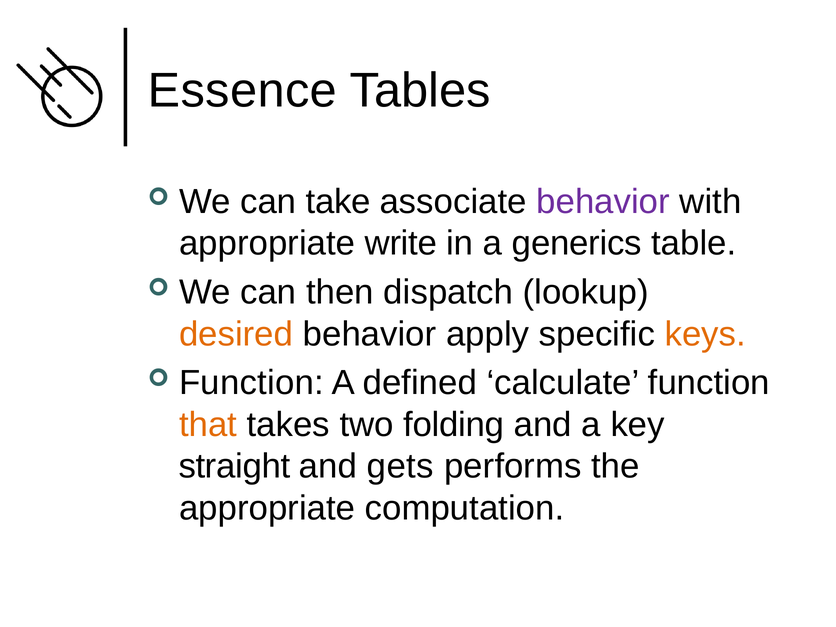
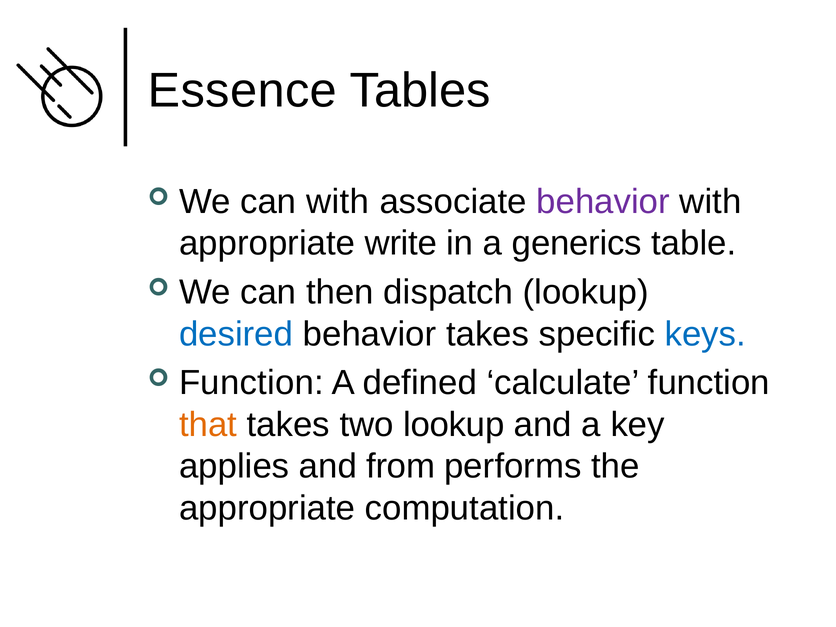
can take: take -> with
desired colour: orange -> blue
behavior apply: apply -> takes
keys colour: orange -> blue
two folding: folding -> lookup
straight: straight -> applies
gets: gets -> from
